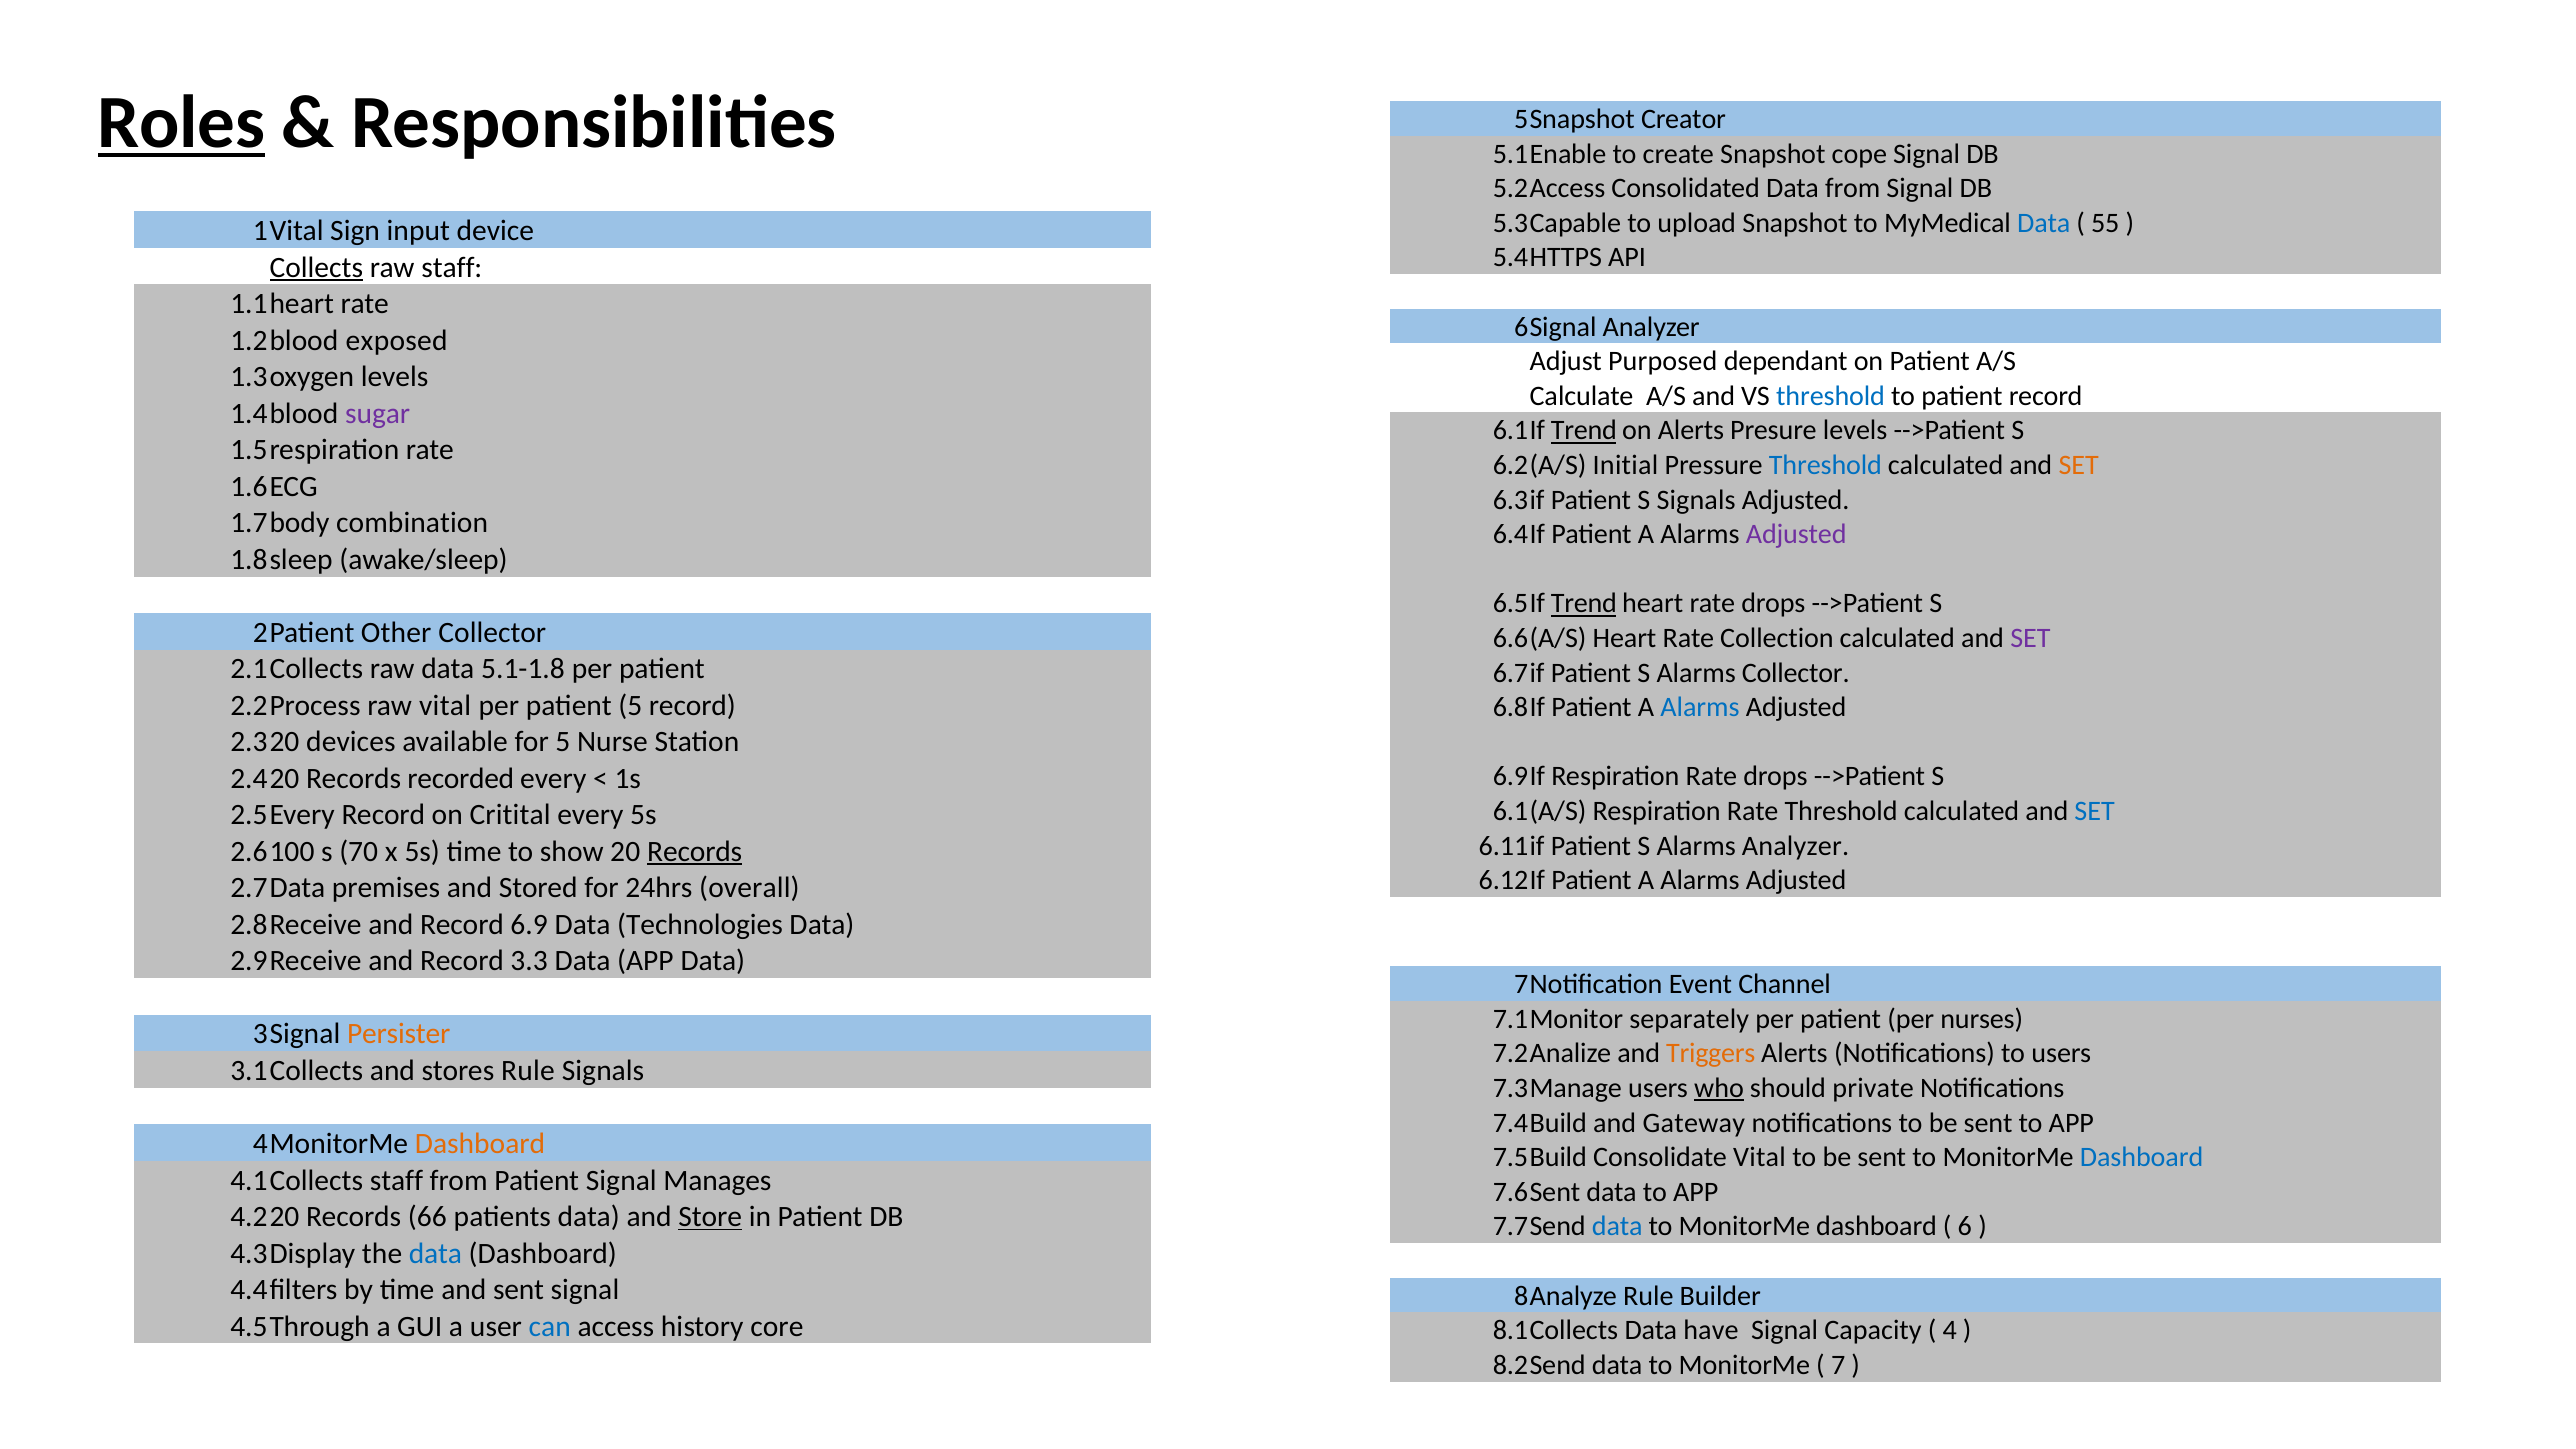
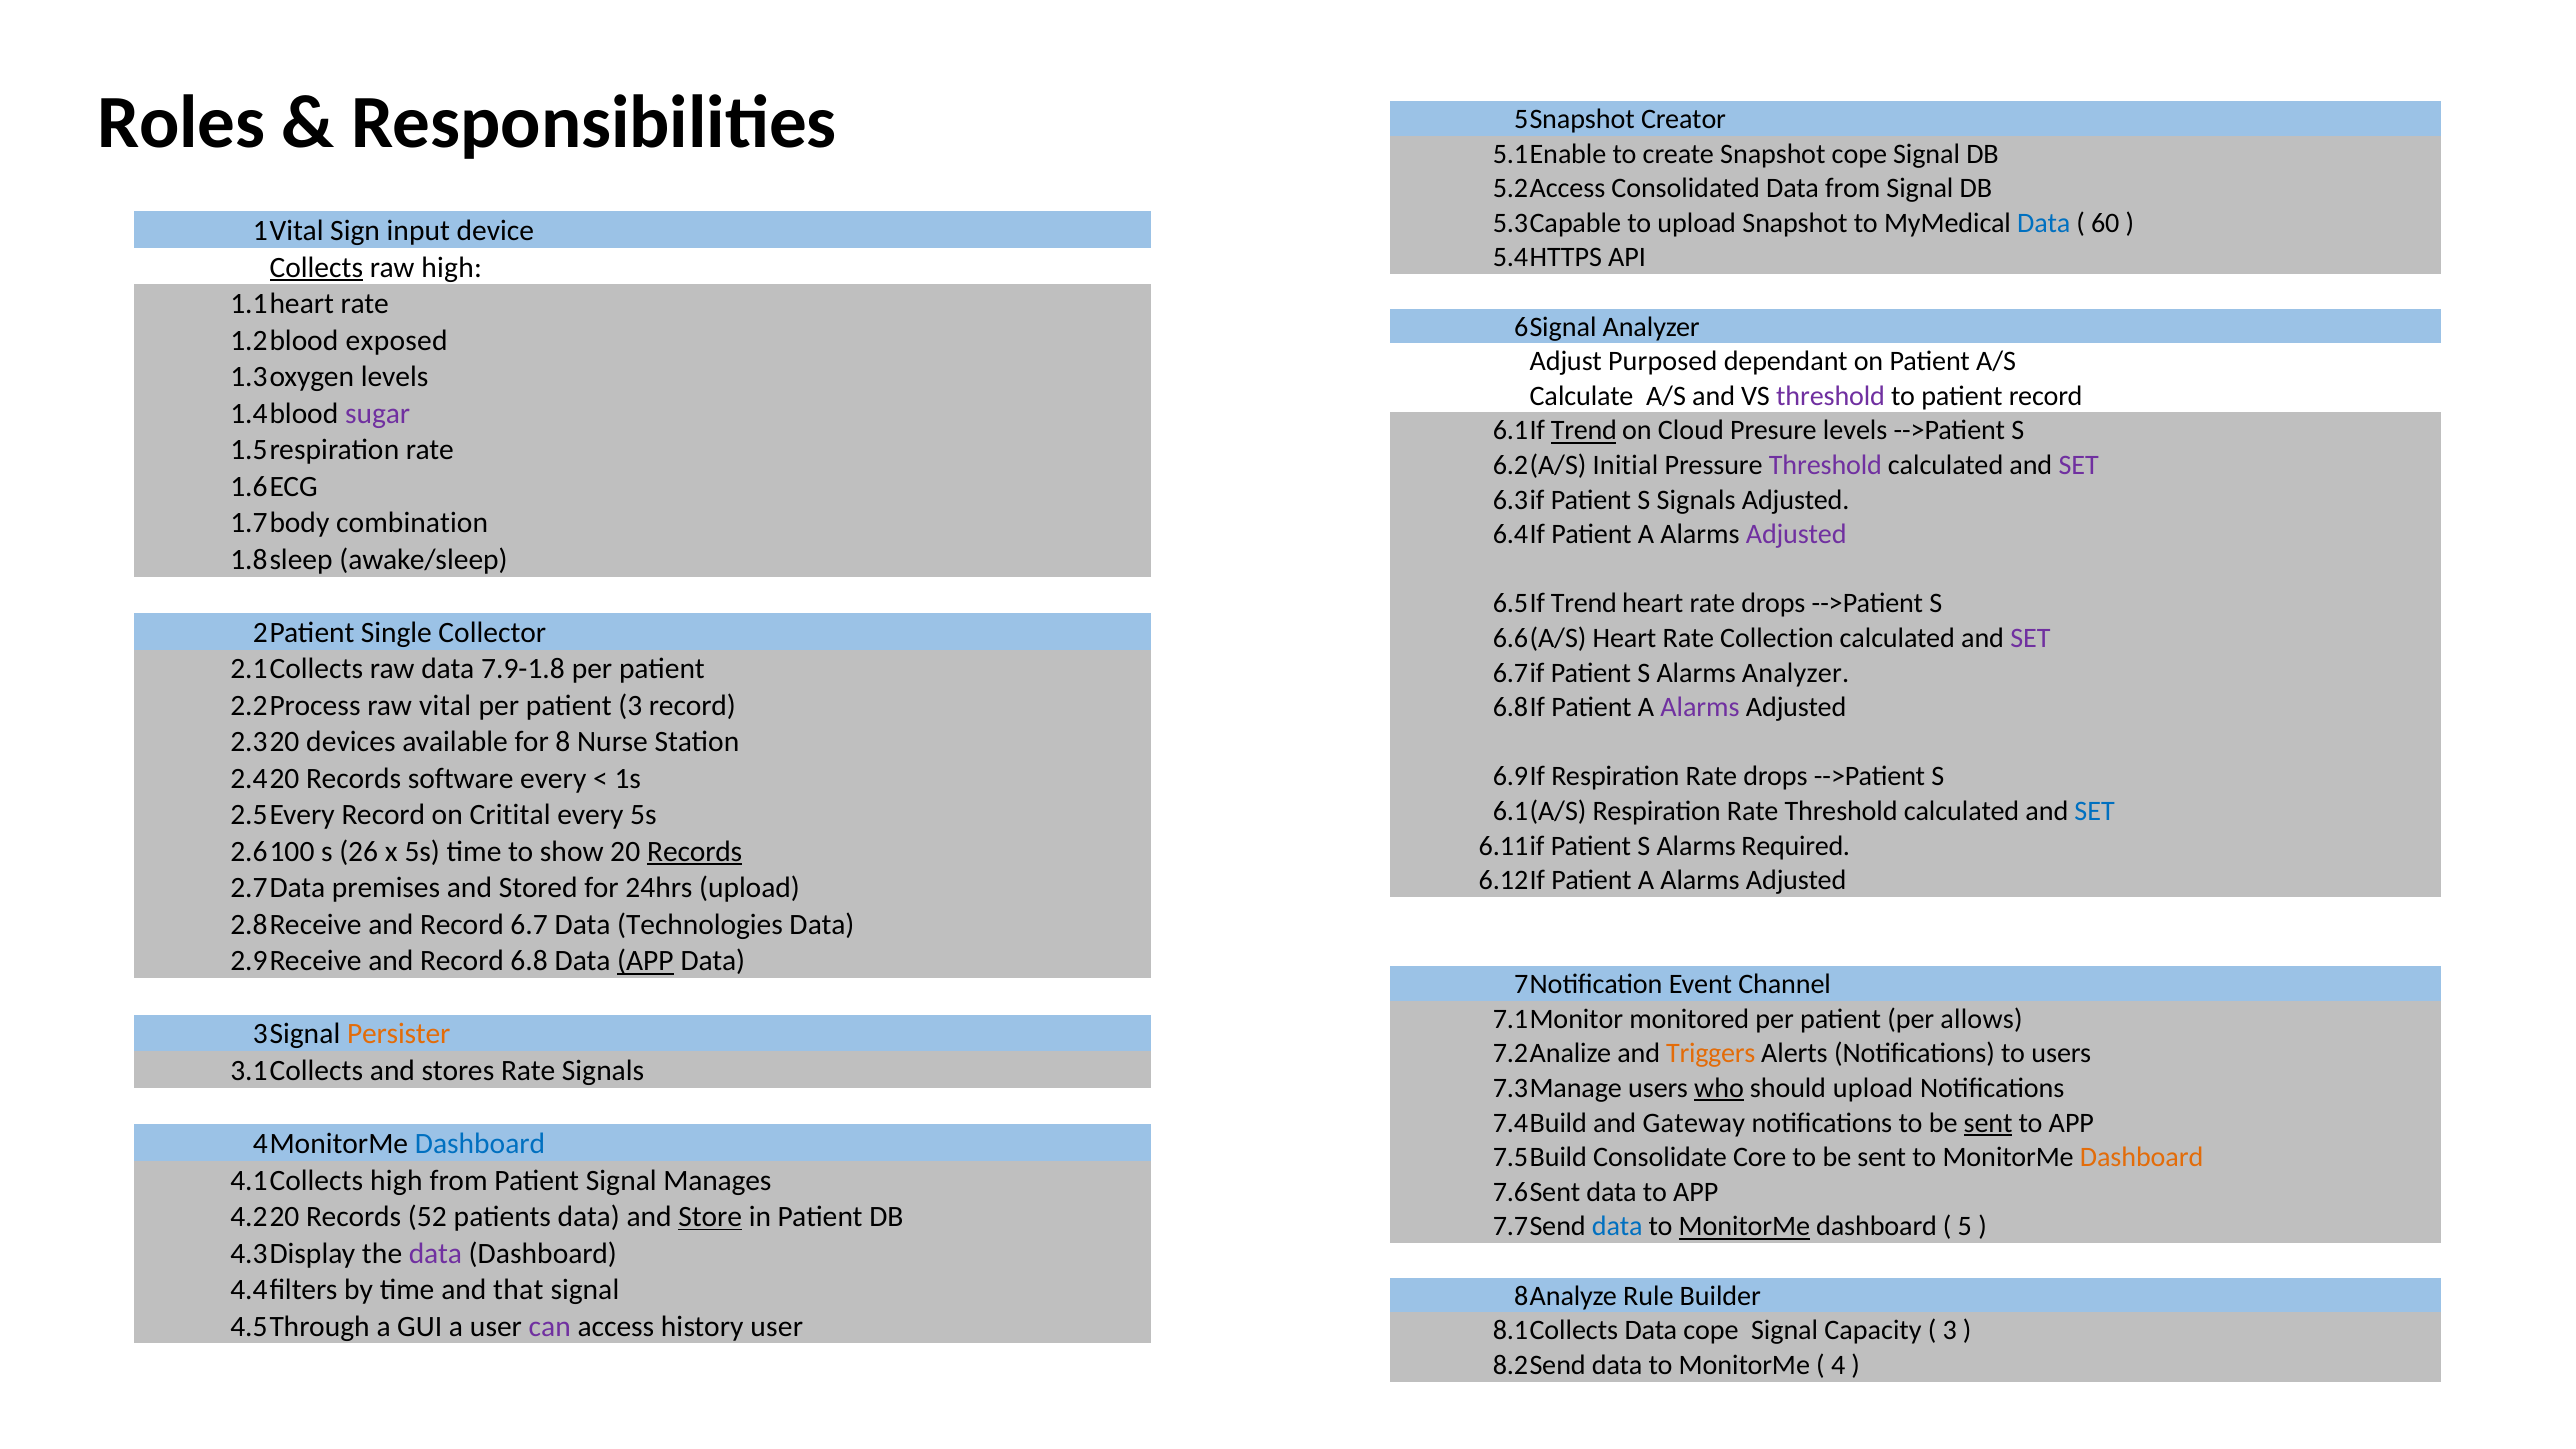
Roles underline: present -> none
55: 55 -> 60
raw staff: staff -> high
threshold at (1831, 396) colour: blue -> purple
on Alerts: Alerts -> Cloud
Threshold at (1825, 465) colour: blue -> purple
SET at (2079, 465) colour: orange -> purple
Trend at (1584, 604) underline: present -> none
Other: Other -> Single
5.1-1.8: 5.1-1.8 -> 7.9-1.8
Alarms Collector: Collector -> Analyzer
patient 5: 5 -> 3
Alarms at (1700, 707) colour: blue -> purple
for 5: 5 -> 8
recorded: recorded -> software
Alarms Analyzer: Analyzer -> Required
70: 70 -> 26
24hrs overall: overall -> upload
6.9: 6.9 -> 6.7
3.3: 3.3 -> 6.8
APP at (645, 961) underline: none -> present
separately: separately -> monitored
nurses: nurses -> allows
stores Rule: Rule -> Rate
should private: private -> upload
sent at (1988, 1123) underline: none -> present
Dashboard at (480, 1144) colour: orange -> blue
Consolidate Vital: Vital -> Core
Dashboard at (2142, 1157) colour: blue -> orange
staff at (396, 1180): staff -> high
66: 66 -> 52
MonitorMe at (1744, 1227) underline: none -> present
6: 6 -> 5
data at (435, 1253) colour: blue -> purple
and sent: sent -> that
can colour: blue -> purple
history core: core -> user
Data have: have -> cope
4 at (1950, 1330): 4 -> 3
7: 7 -> 4
